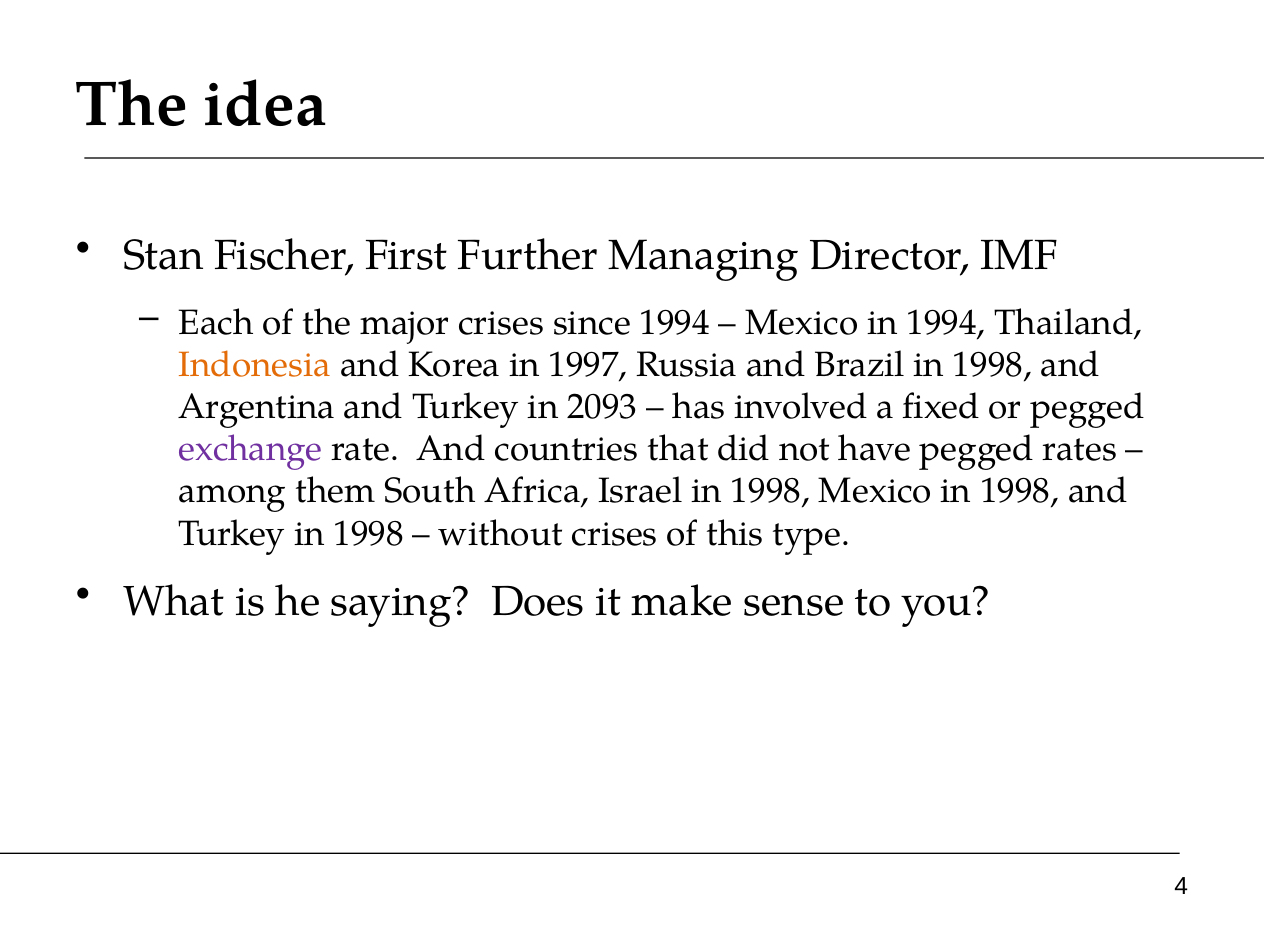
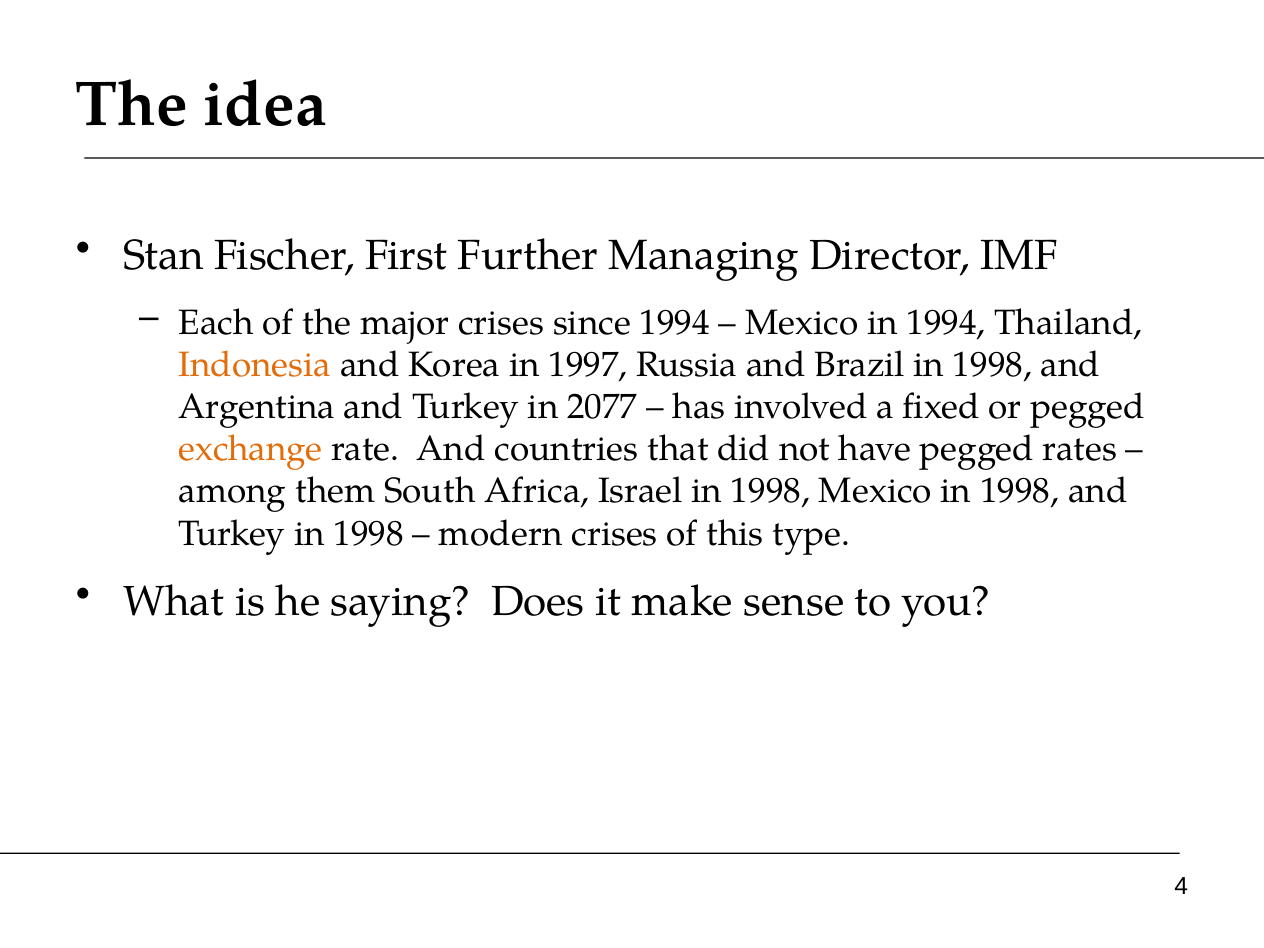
2093: 2093 -> 2077
exchange colour: purple -> orange
without: without -> modern
